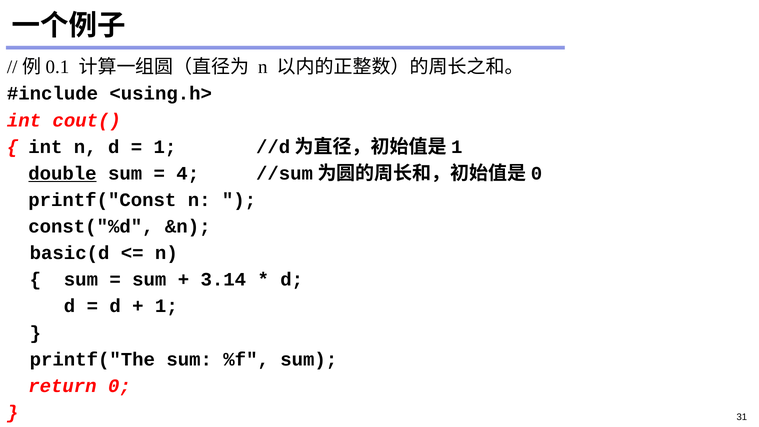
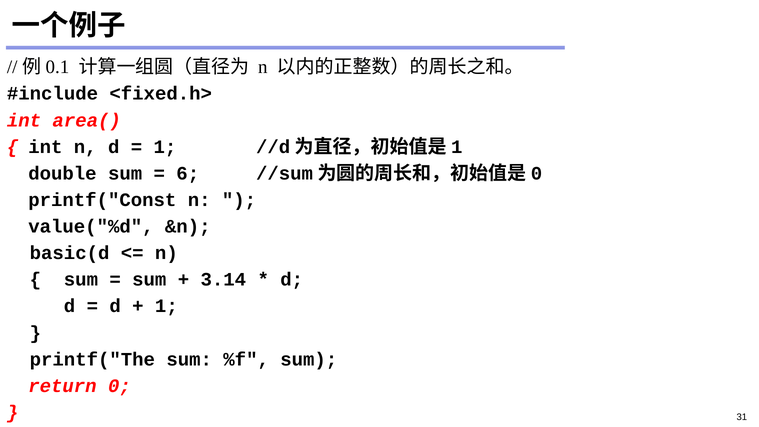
<using.h>: <using.h> -> <fixed.h>
cout(: cout( -> area(
double underline: present -> none
4: 4 -> 6
const("%d: const("%d -> value("%d
